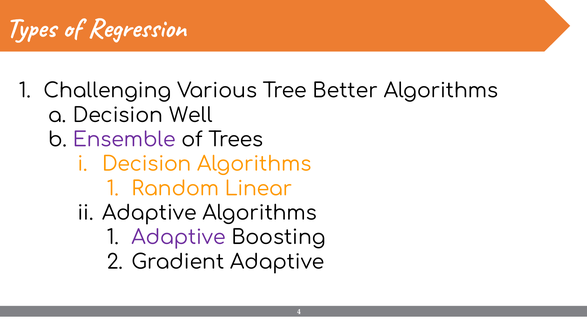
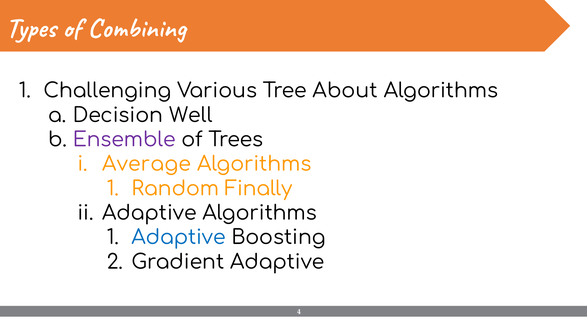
Regression: Regression -> Combining
Better: Better -> About
Decision at (147, 164): Decision -> Average
Linear: Linear -> Finally
Adaptive at (179, 238) colour: purple -> blue
